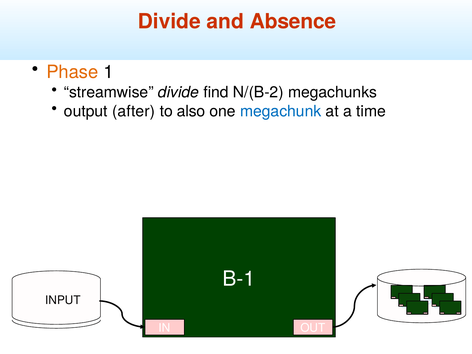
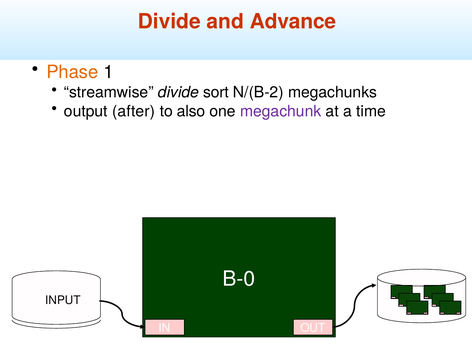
Absence: Absence -> Advance
find: find -> sort
megachunk colour: blue -> purple
B-1: B-1 -> B-0
